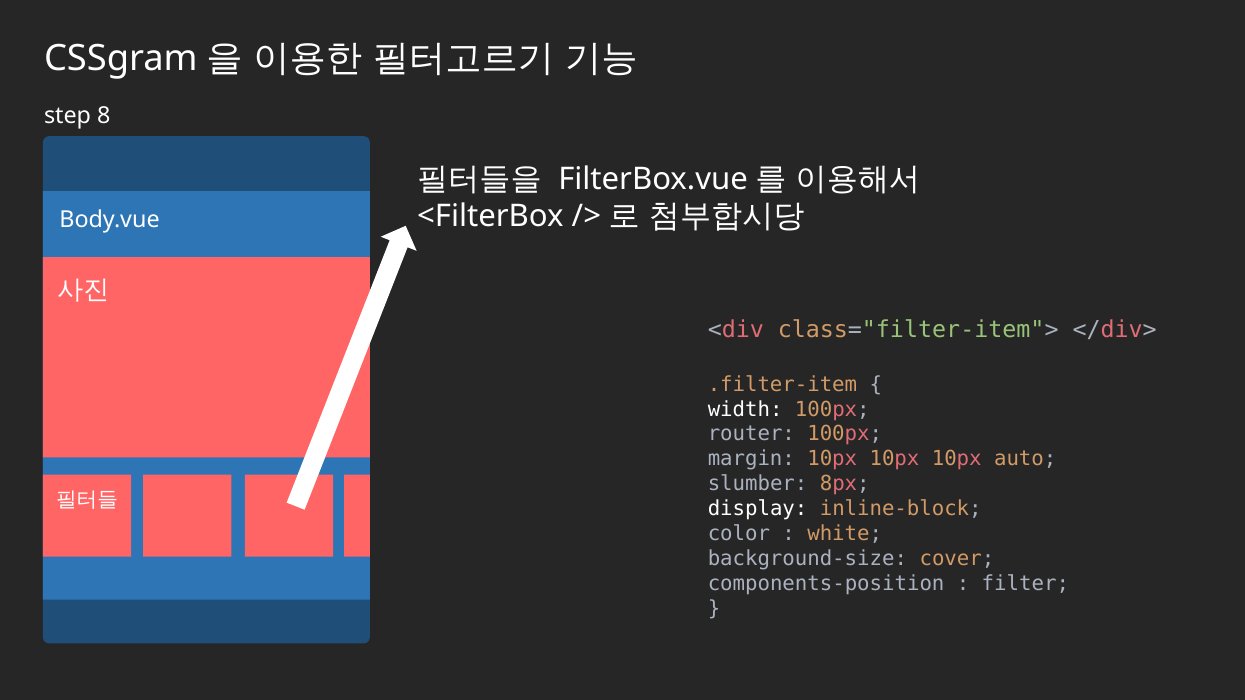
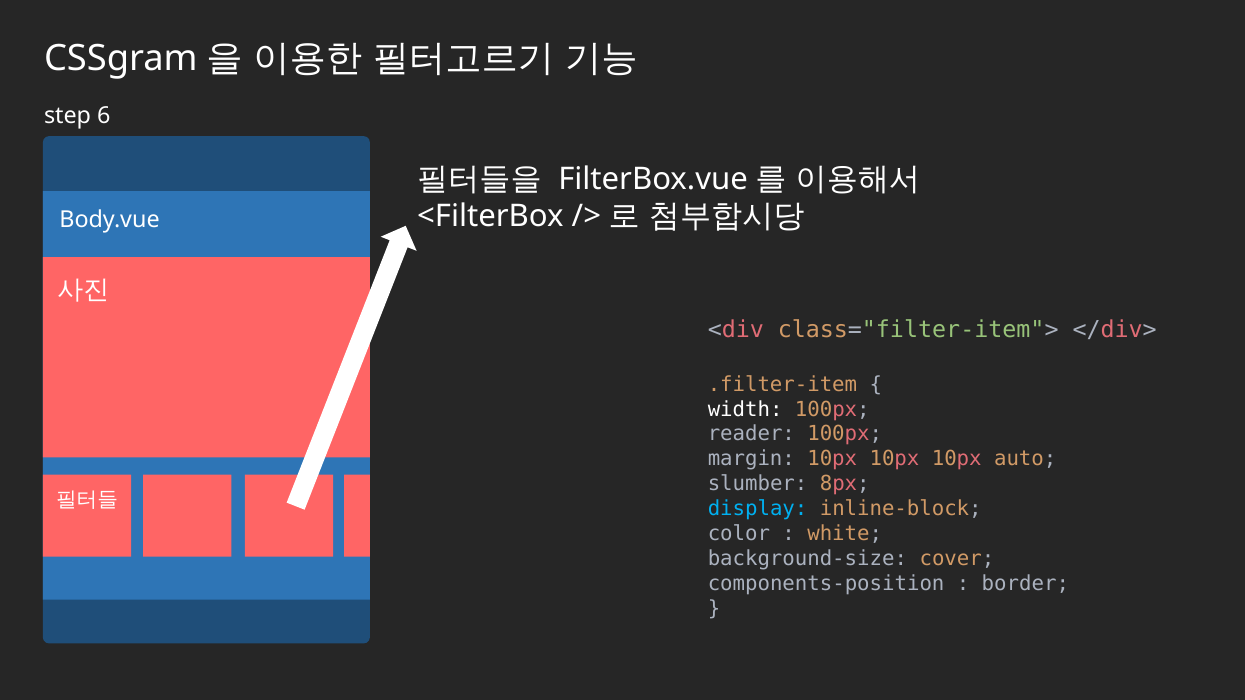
8: 8 -> 6
router: router -> reader
display colour: white -> light blue
filter: filter -> border
